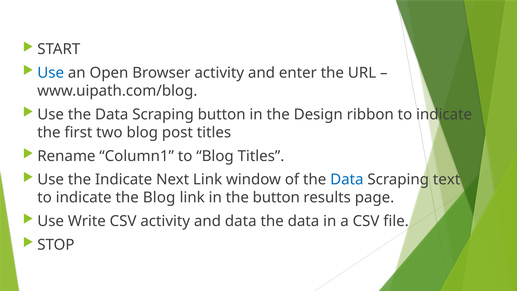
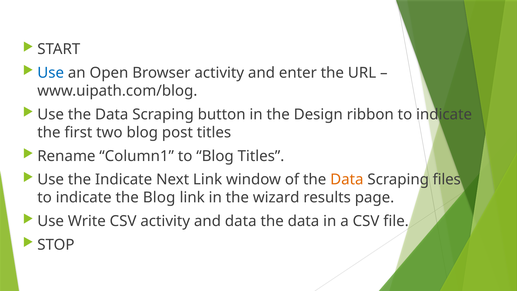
Data at (347, 179) colour: blue -> orange
text: text -> files
the button: button -> wizard
